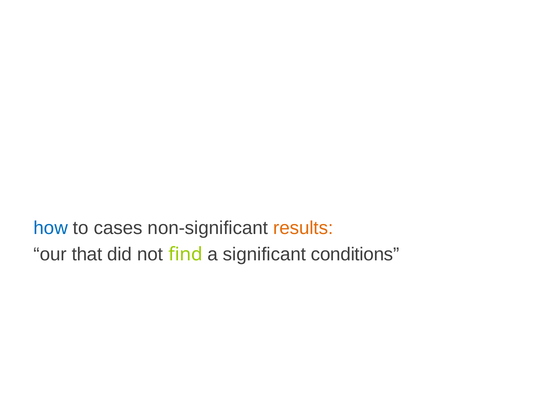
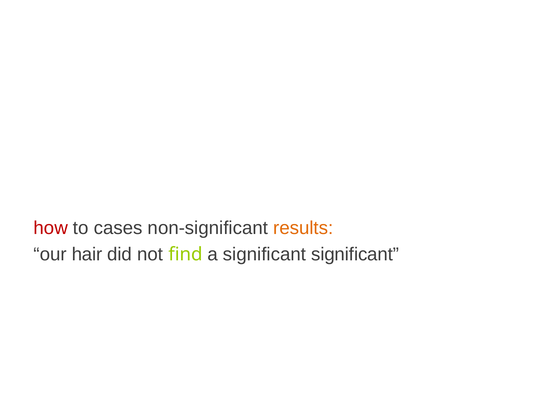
how colour: blue -> red
that: that -> hair
significant conditions: conditions -> significant
